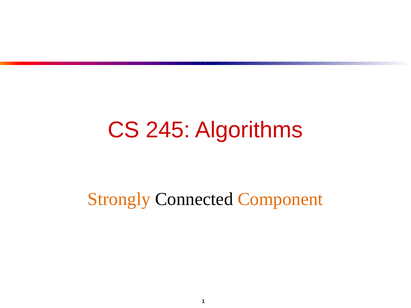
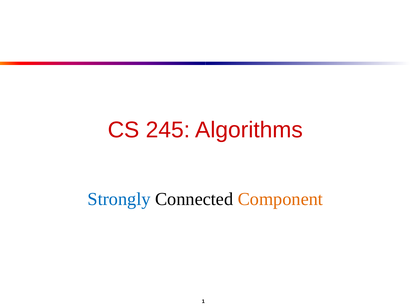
Strongly colour: orange -> blue
